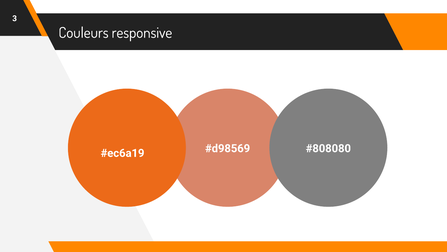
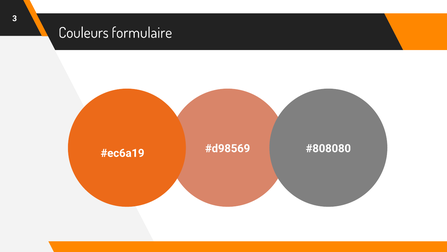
responsive: responsive -> formulaire
